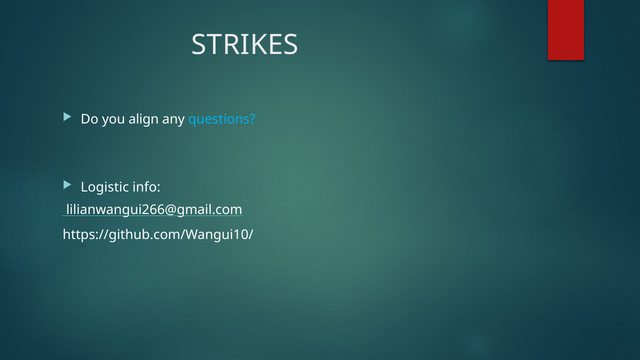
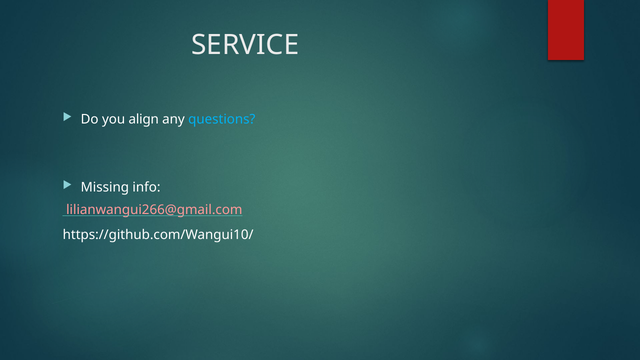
STRIKES: STRIKES -> SERVICE
Logistic: Logistic -> Missing
lilianwangui266@gmail.com colour: white -> pink
